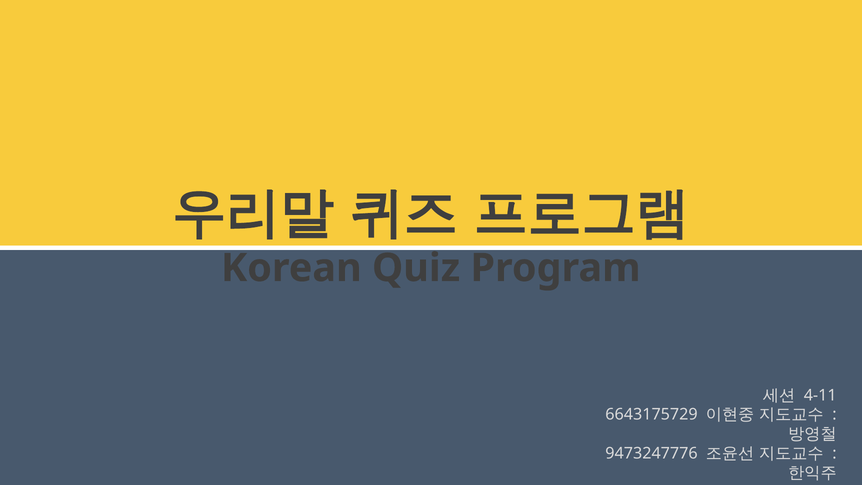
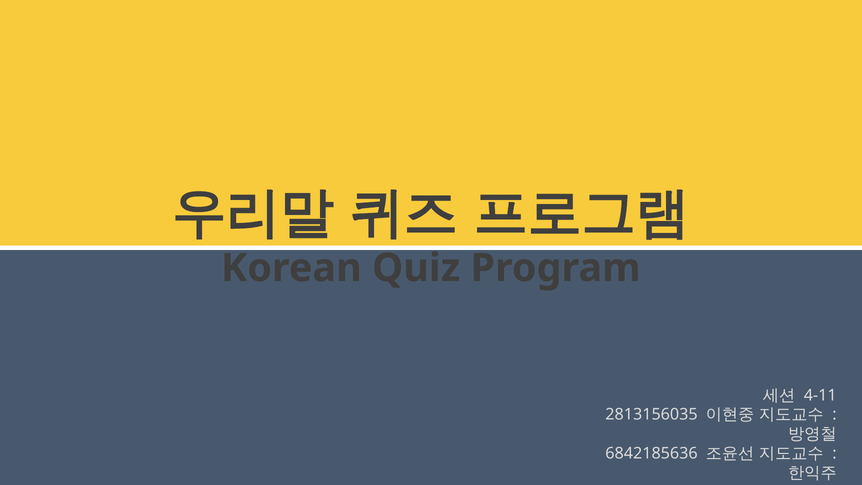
6643175729: 6643175729 -> 2813156035
9473247776: 9473247776 -> 6842185636
